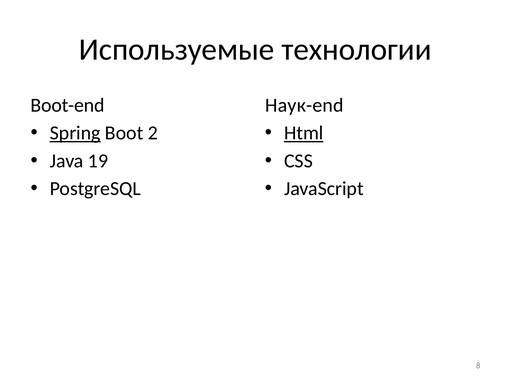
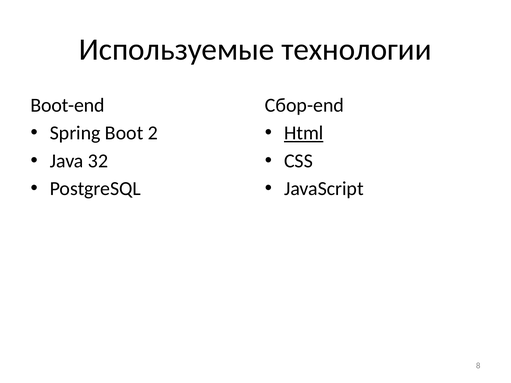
Наук-end: Наук-end -> Сбор-end
Spring underline: present -> none
19: 19 -> 32
